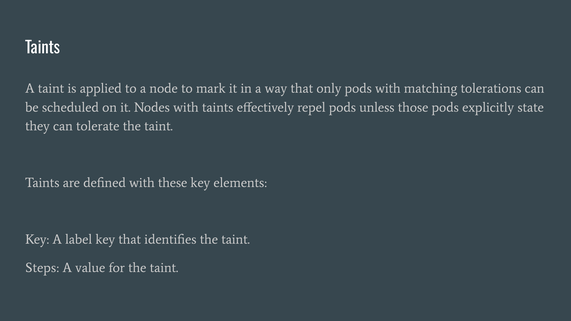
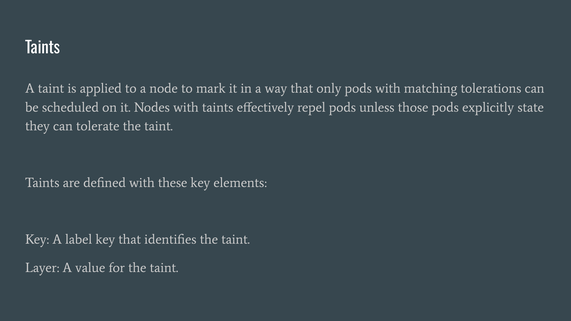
Steps: Steps -> Layer
